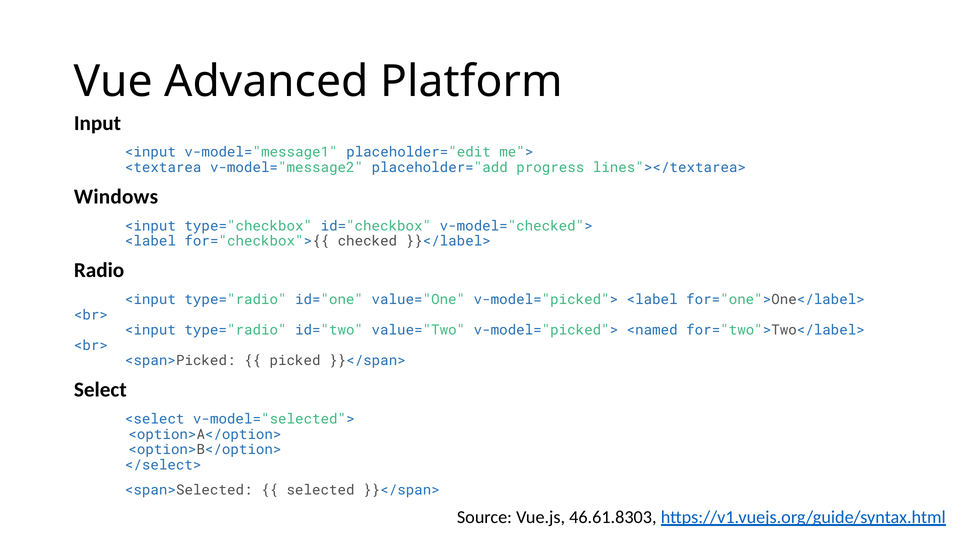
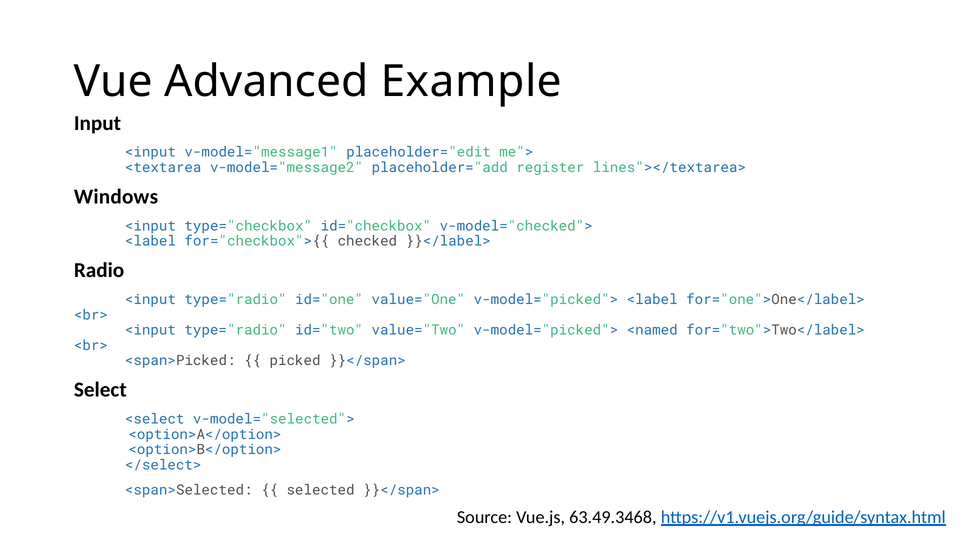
Platform: Platform -> Example
progress: progress -> register
46.61.8303: 46.61.8303 -> 63.49.3468
